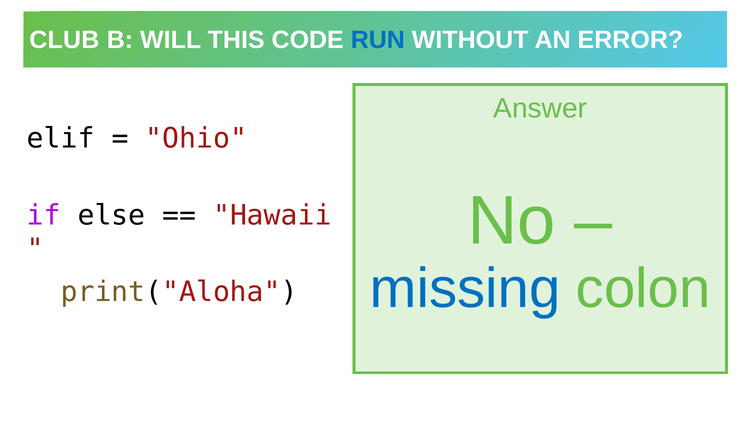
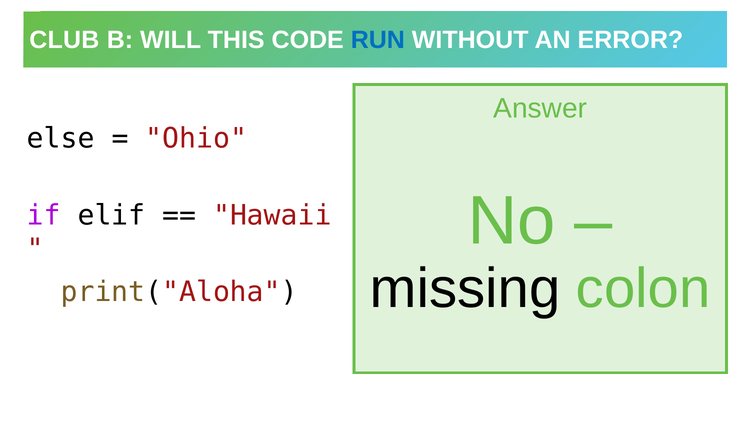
elif: elif -> else
else: else -> elif
missing colour: blue -> black
